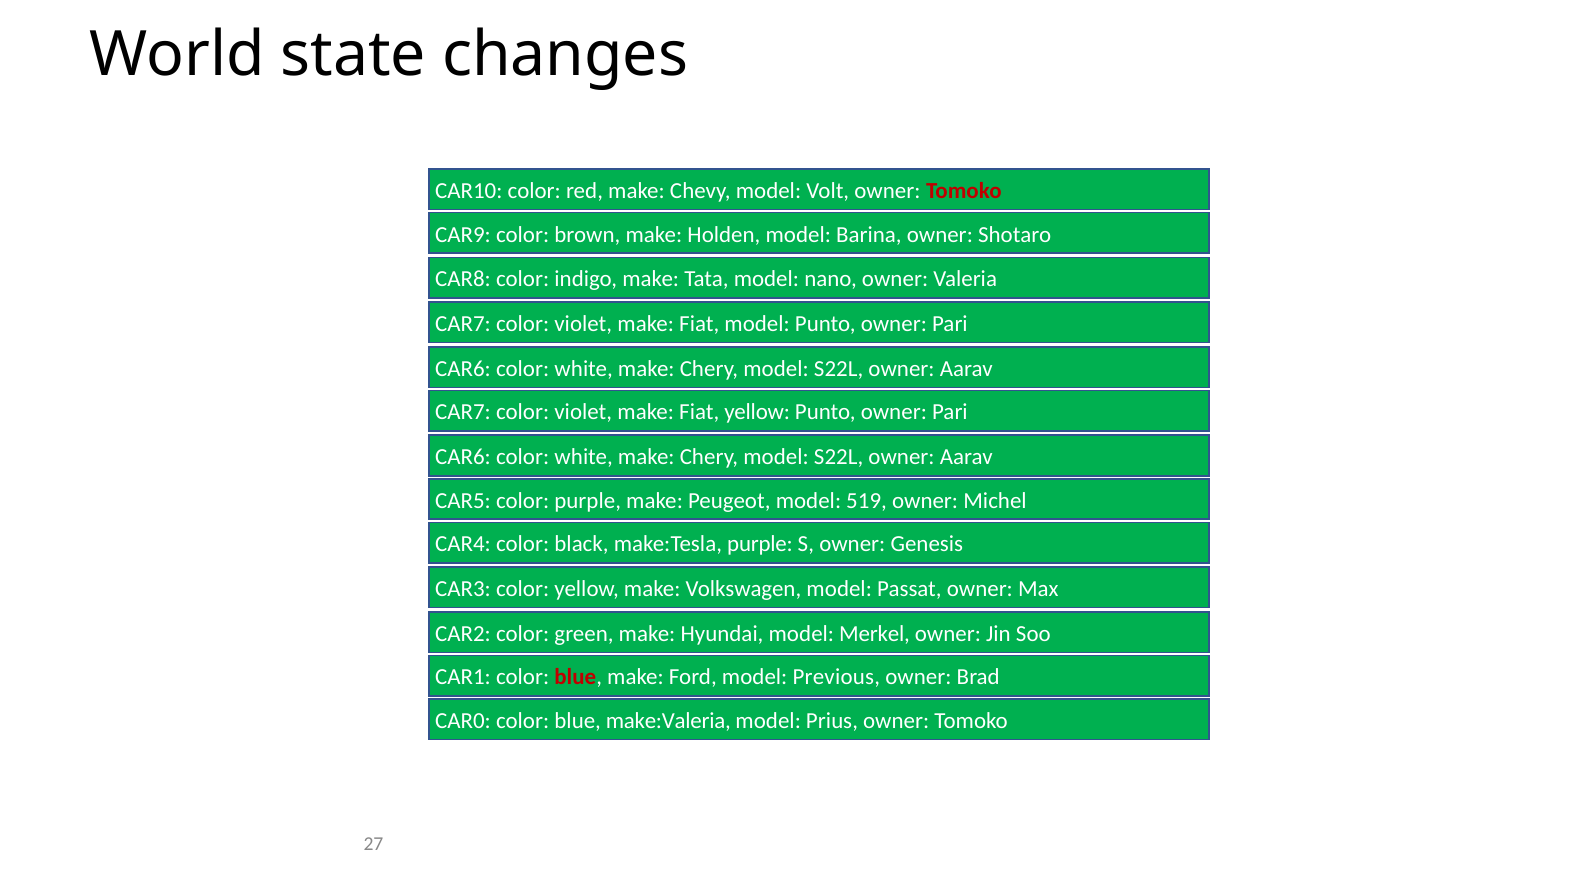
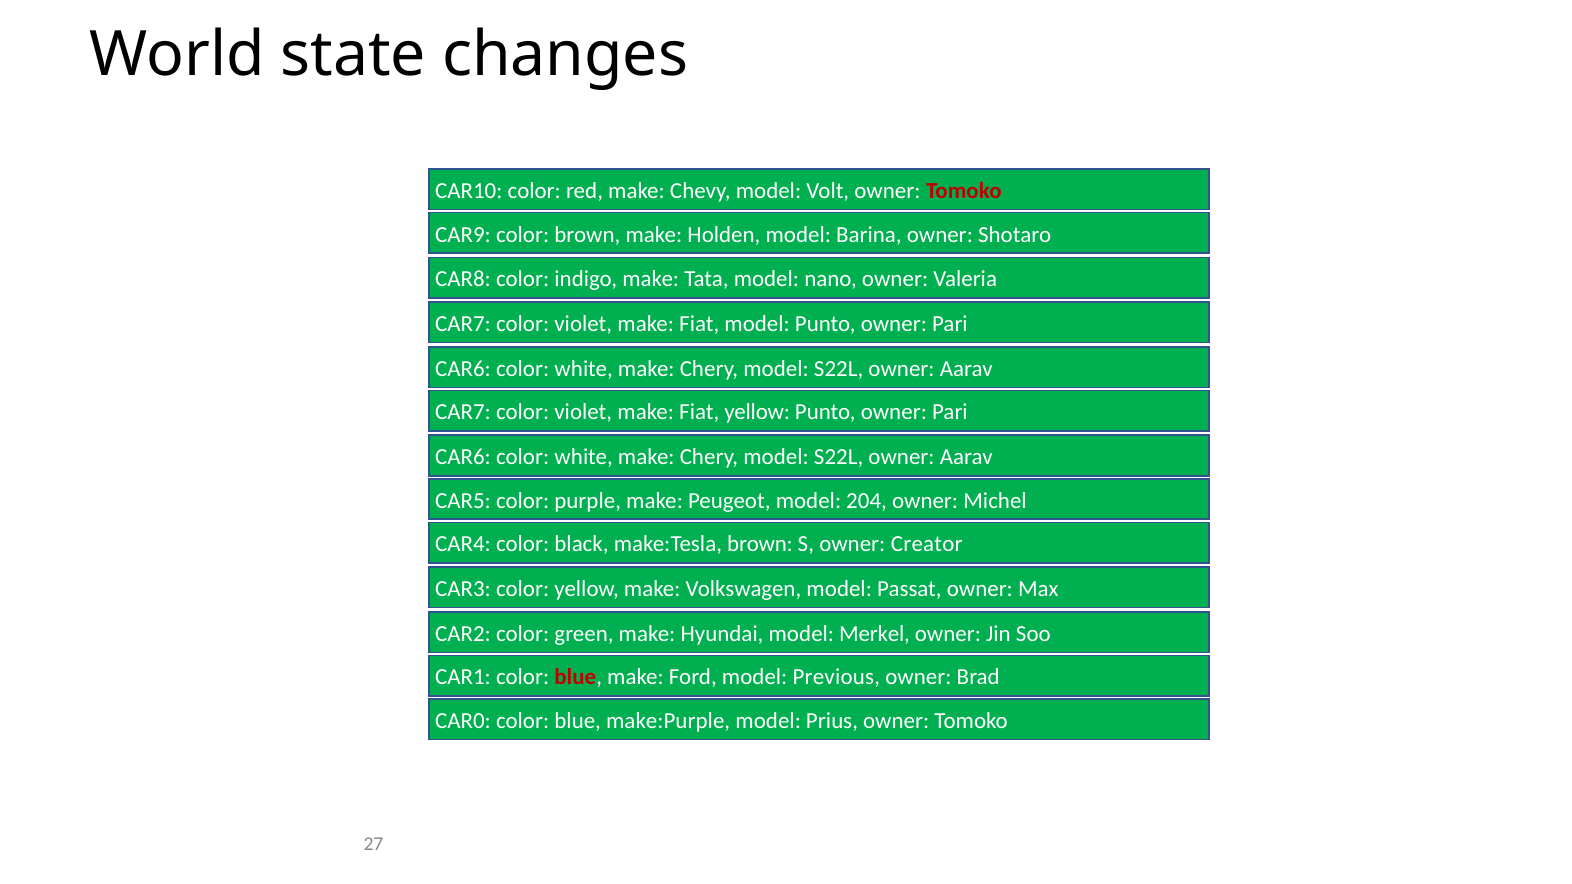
519: 519 -> 204
make:Tesla purple: purple -> brown
Genesis: Genesis -> Creator
make:Valeria: make:Valeria -> make:Purple
